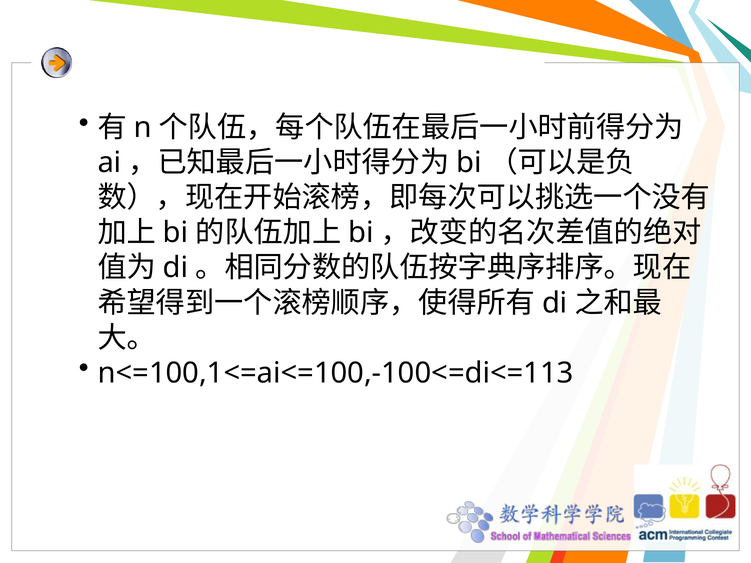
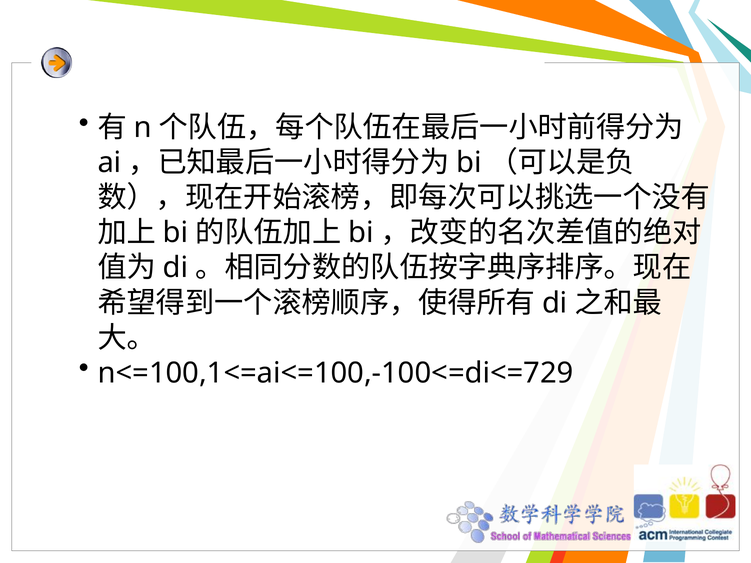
n<=100,1<=ai<=100,-100<=di<=113: n<=100,1<=ai<=100,-100<=di<=113 -> n<=100,1<=ai<=100,-100<=di<=729
